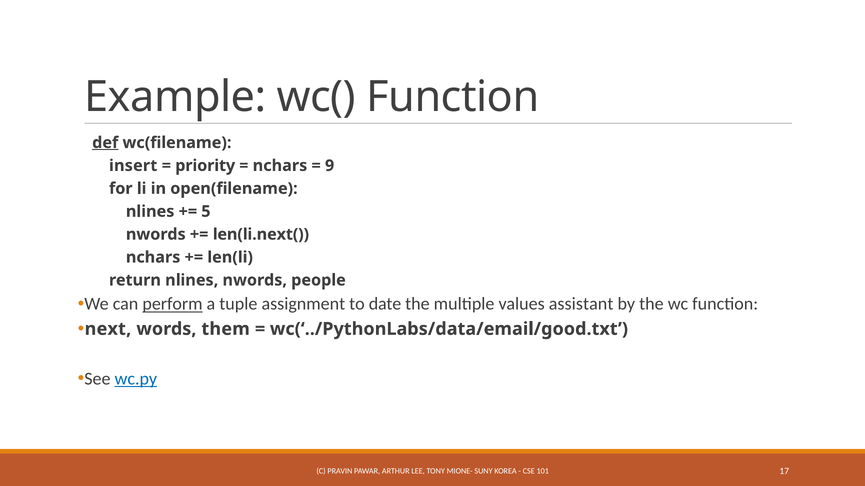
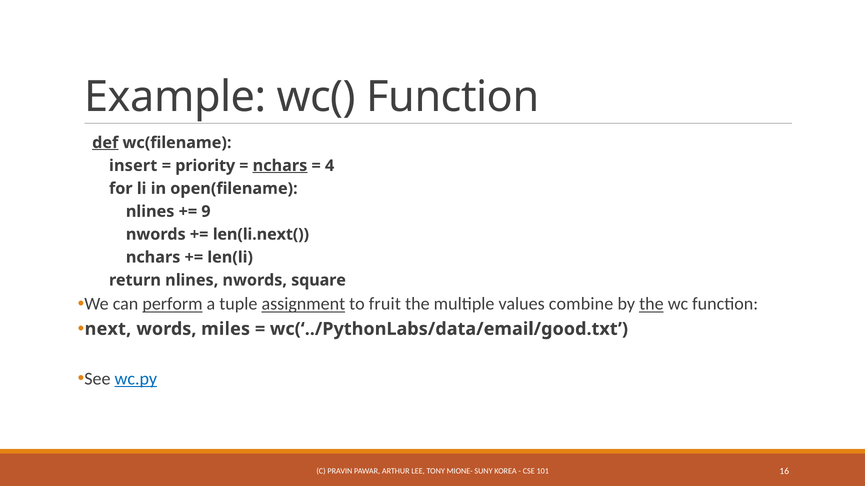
nchars at (280, 166) underline: none -> present
9: 9 -> 4
5: 5 -> 9
people: people -> square
assignment underline: none -> present
date: date -> fruit
assistant: assistant -> combine
the at (651, 304) underline: none -> present
them: them -> miles
17: 17 -> 16
